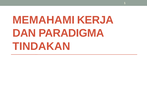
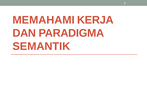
TINDAKAN: TINDAKAN -> SEMANTIK
